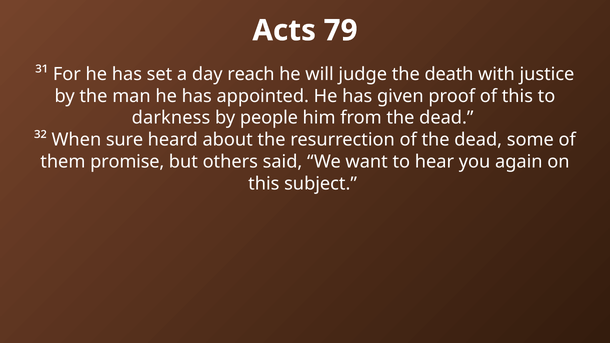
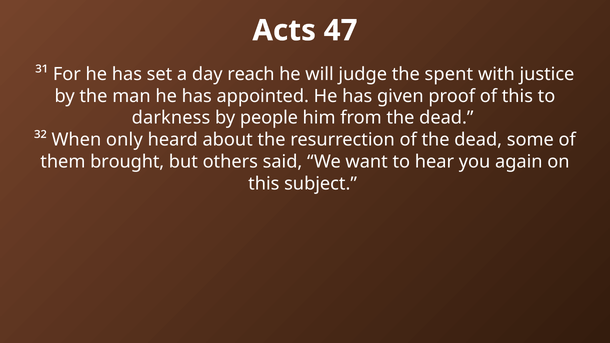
79: 79 -> 47
death: death -> spent
sure: sure -> only
promise: promise -> brought
